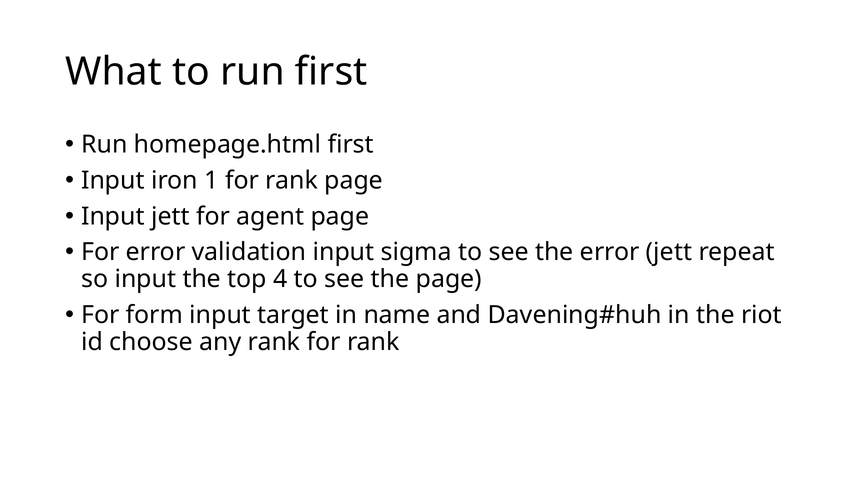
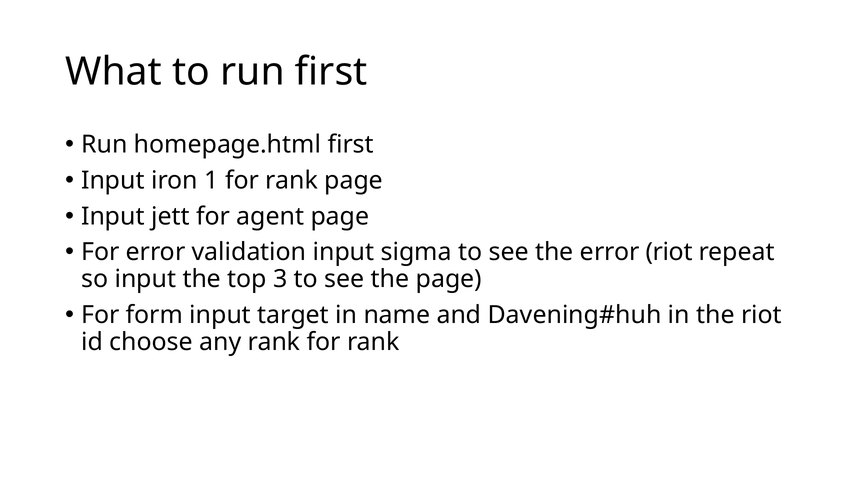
error jett: jett -> riot
4: 4 -> 3
